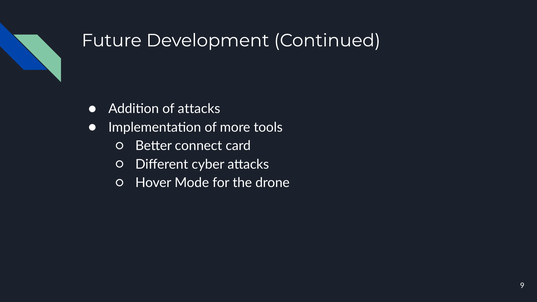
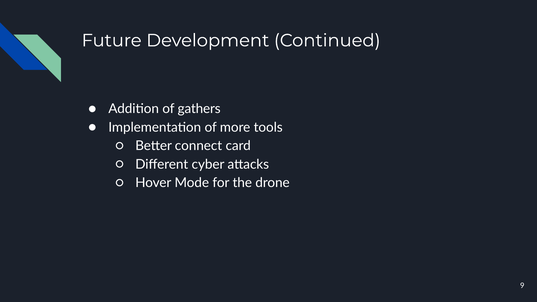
of attacks: attacks -> gathers
